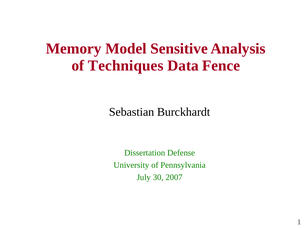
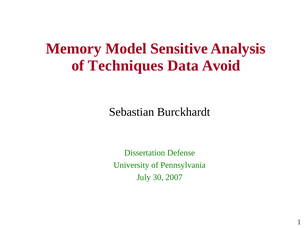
Fence: Fence -> Avoid
